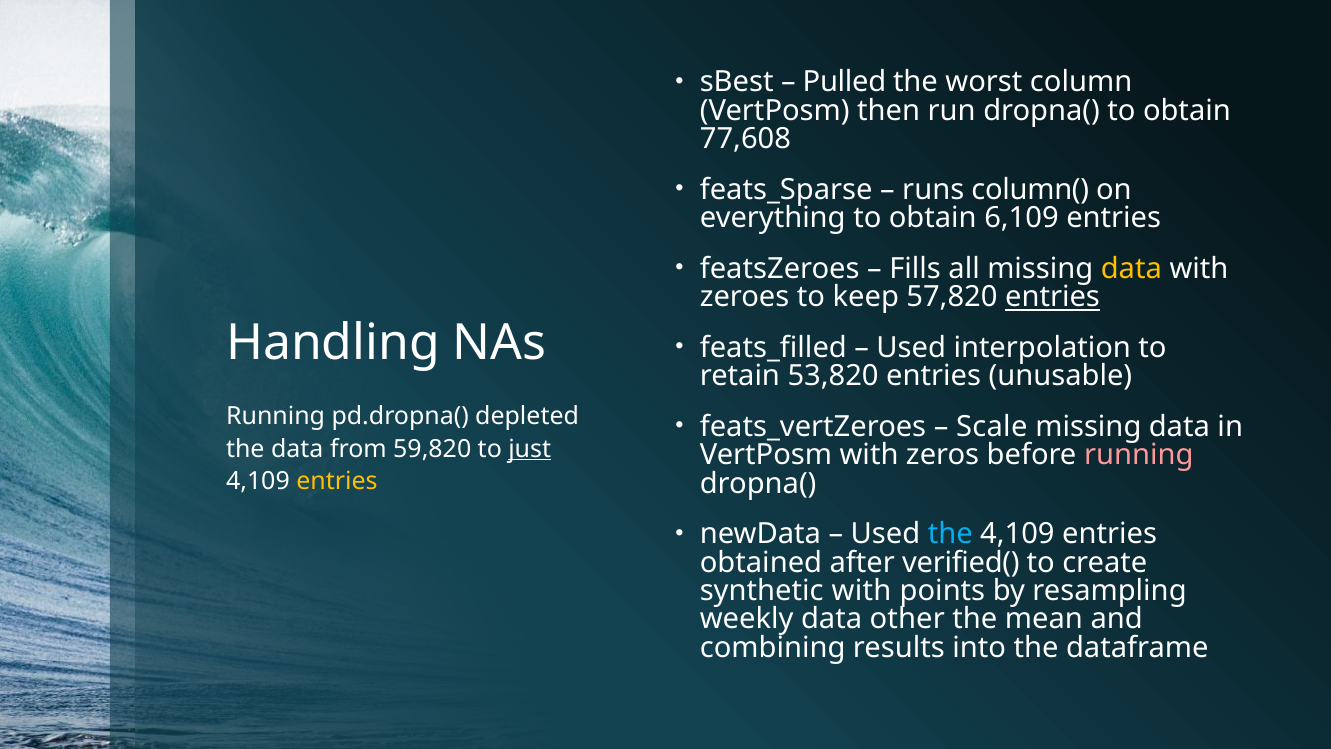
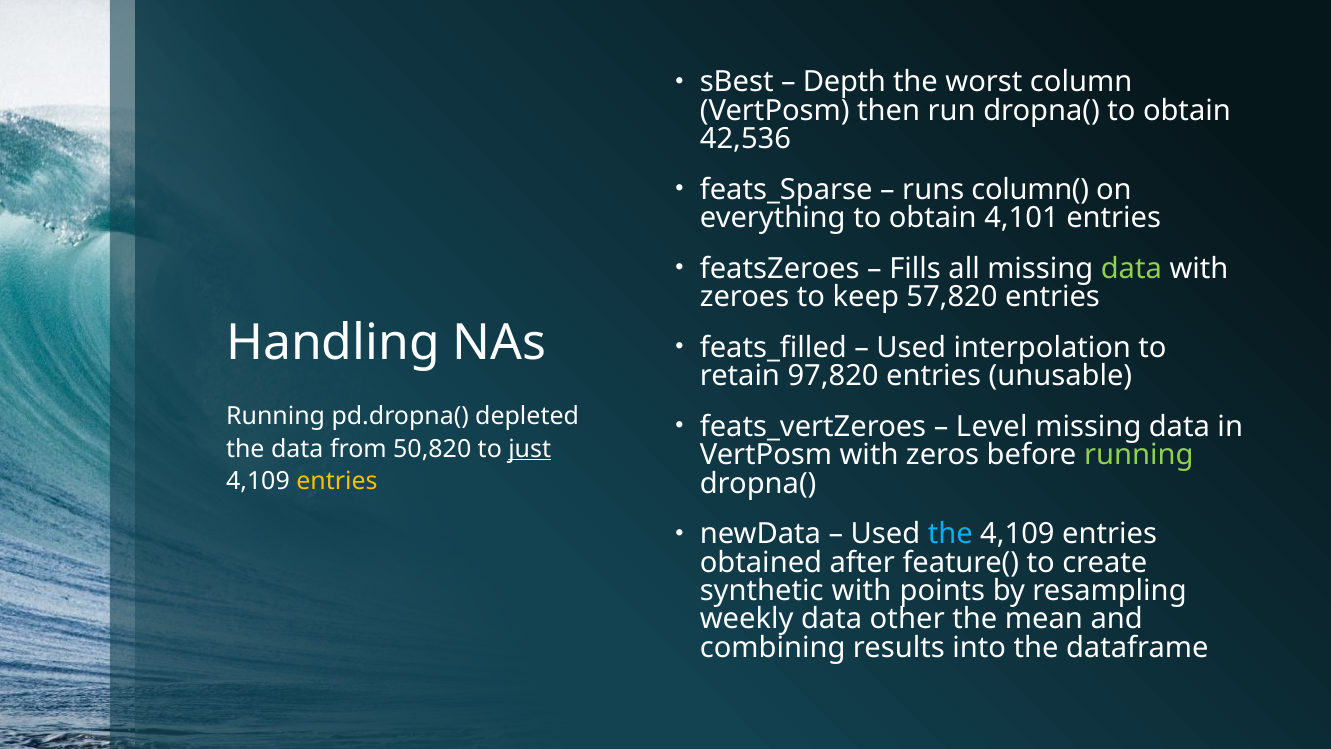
Pulled: Pulled -> Depth
77,608: 77,608 -> 42,536
6,109: 6,109 -> 4,101
data at (1131, 269) colour: yellow -> light green
entries at (1053, 297) underline: present -> none
53,820: 53,820 -> 97,820
Scale: Scale -> Level
59,820: 59,820 -> 50,820
running at (1139, 455) colour: pink -> light green
verified(: verified( -> feature(
